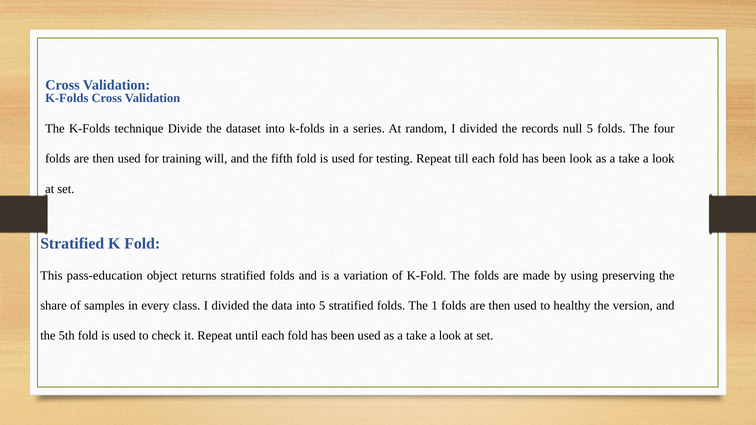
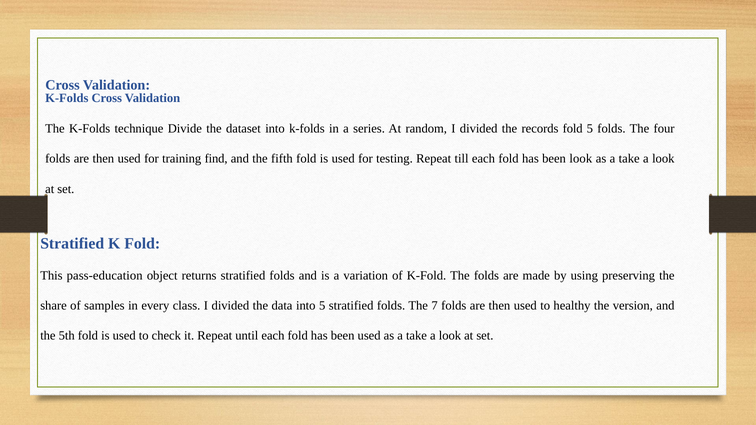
records null: null -> fold
will: will -> find
1: 1 -> 7
